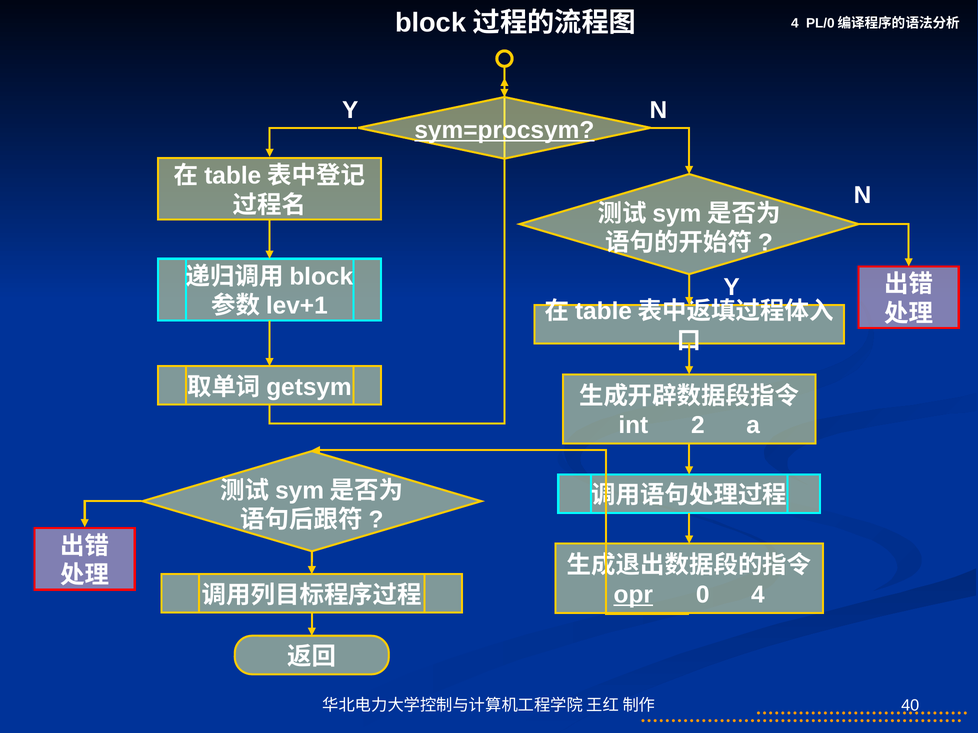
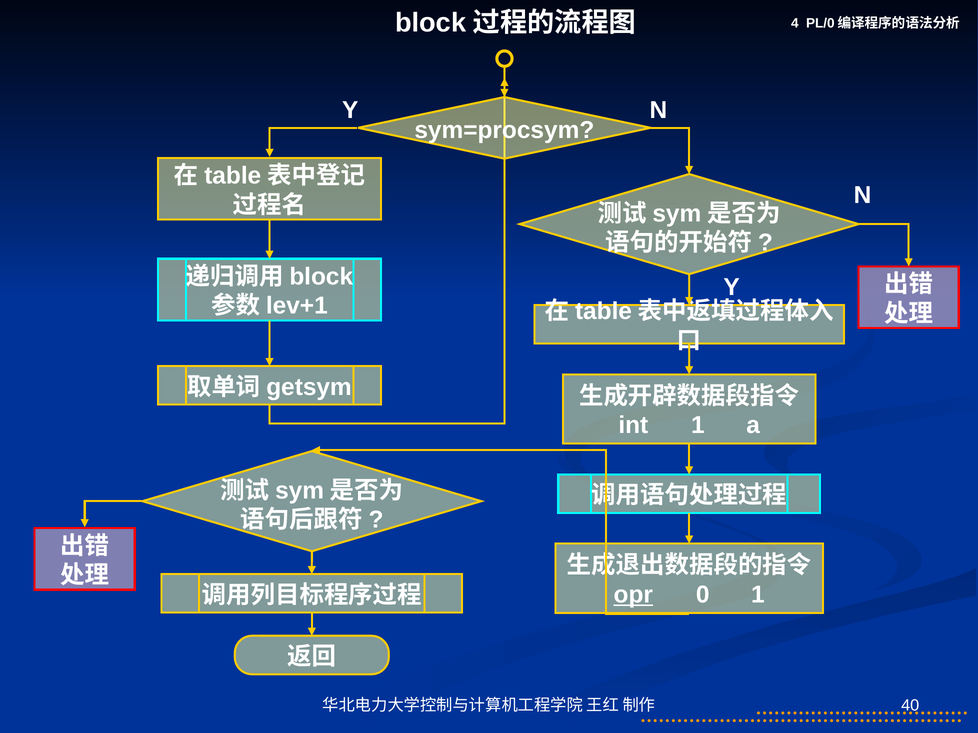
sym=procsym underline: present -> none
int 2: 2 -> 1
0 4: 4 -> 1
